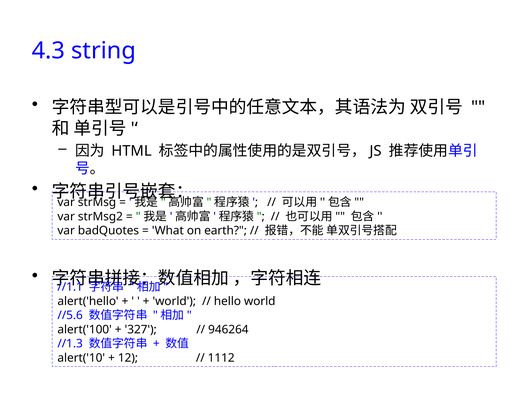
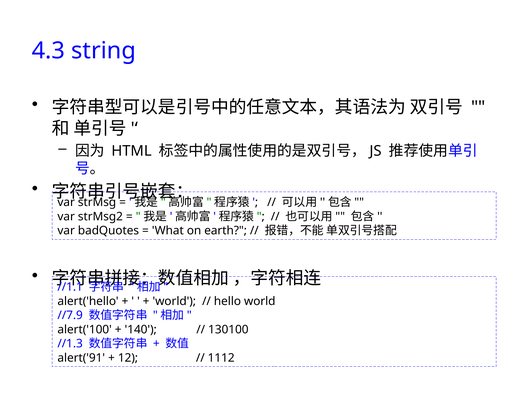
//5.6: //5.6 -> //7.9
327: 327 -> 140
946264: 946264 -> 130100
alert('10: alert('10 -> alert('91
